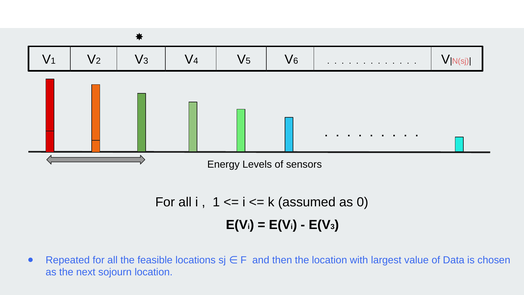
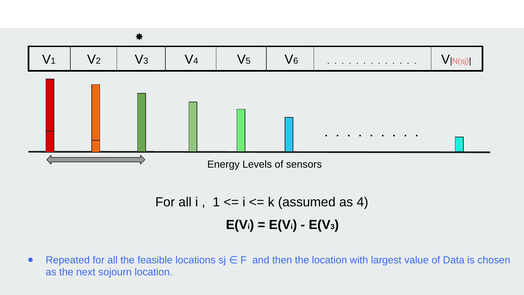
as 0: 0 -> 4
